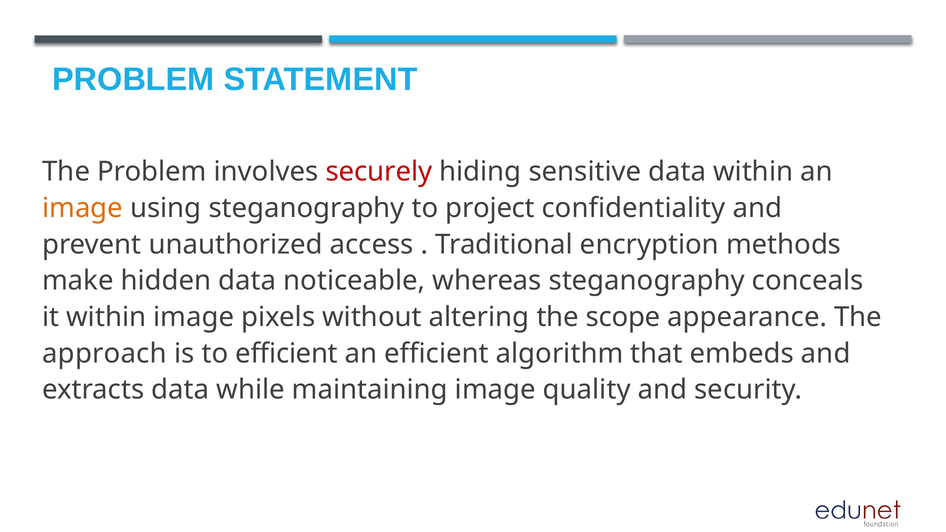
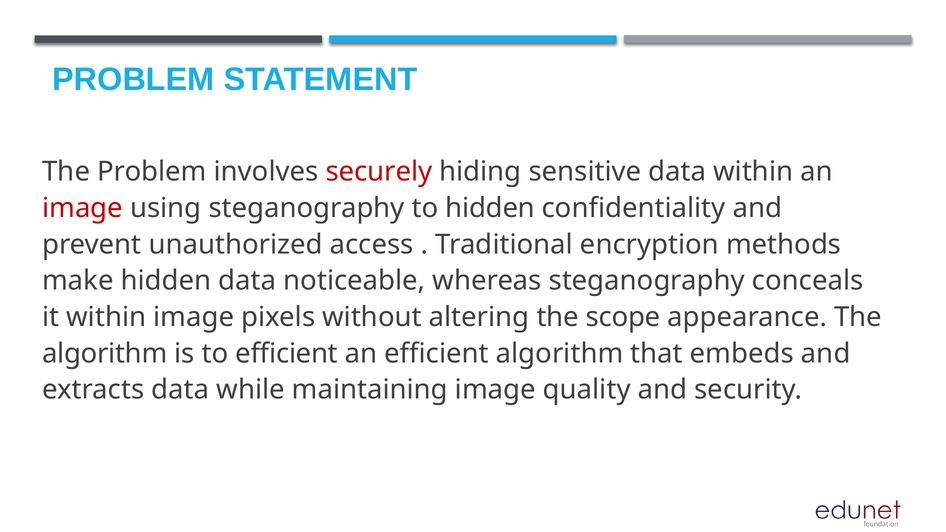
image at (83, 208) colour: orange -> red
to project: project -> hidden
approach at (105, 354): approach -> algorithm
